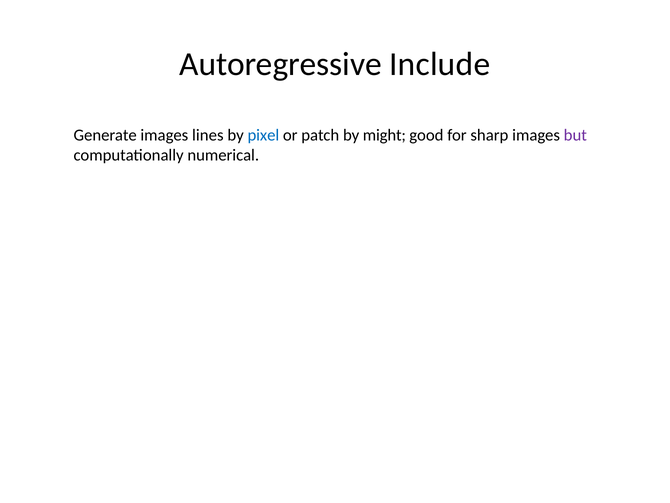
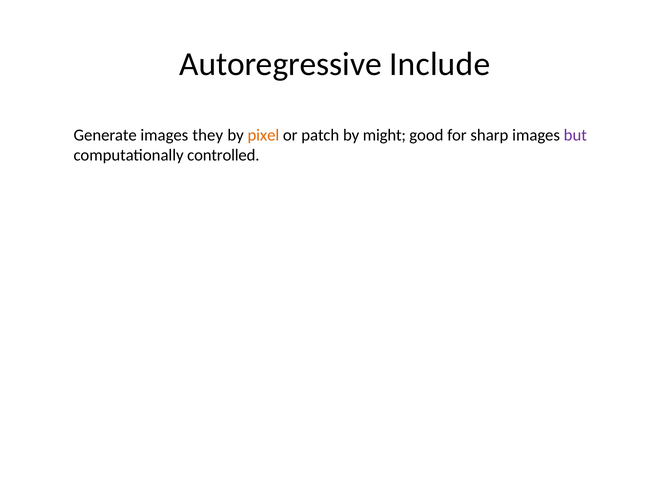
lines: lines -> they
pixel colour: blue -> orange
numerical: numerical -> controlled
